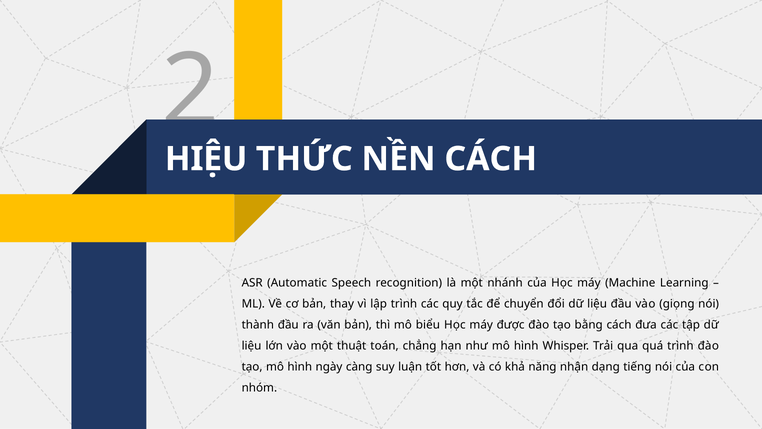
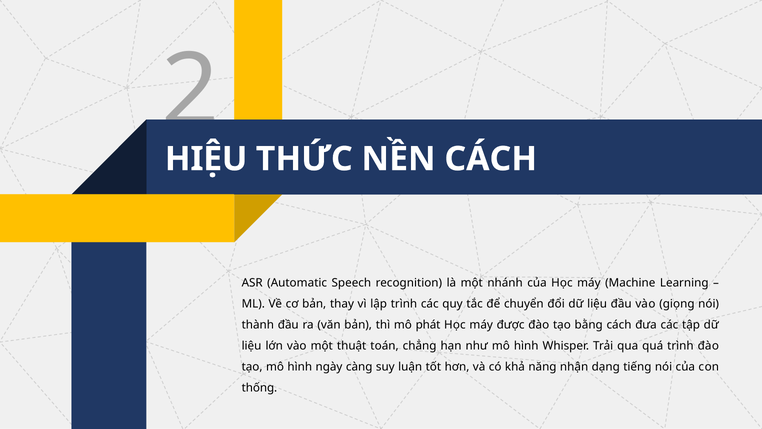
biểu: biểu -> phát
nhóm: nhóm -> thống
